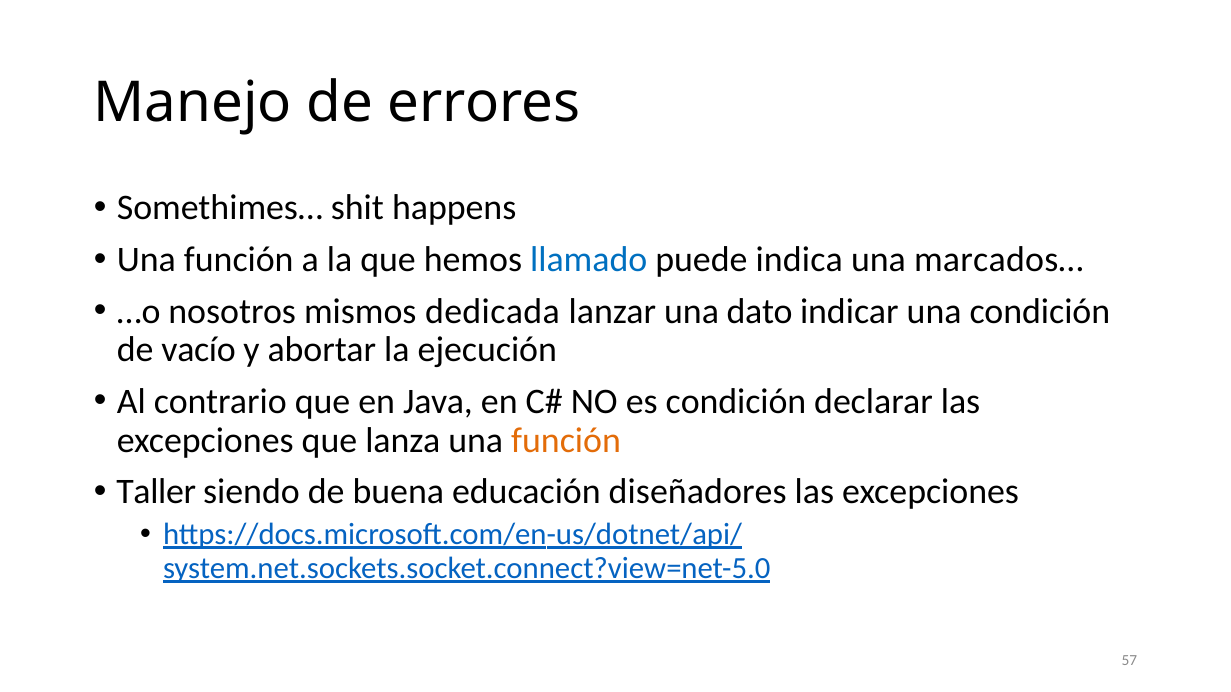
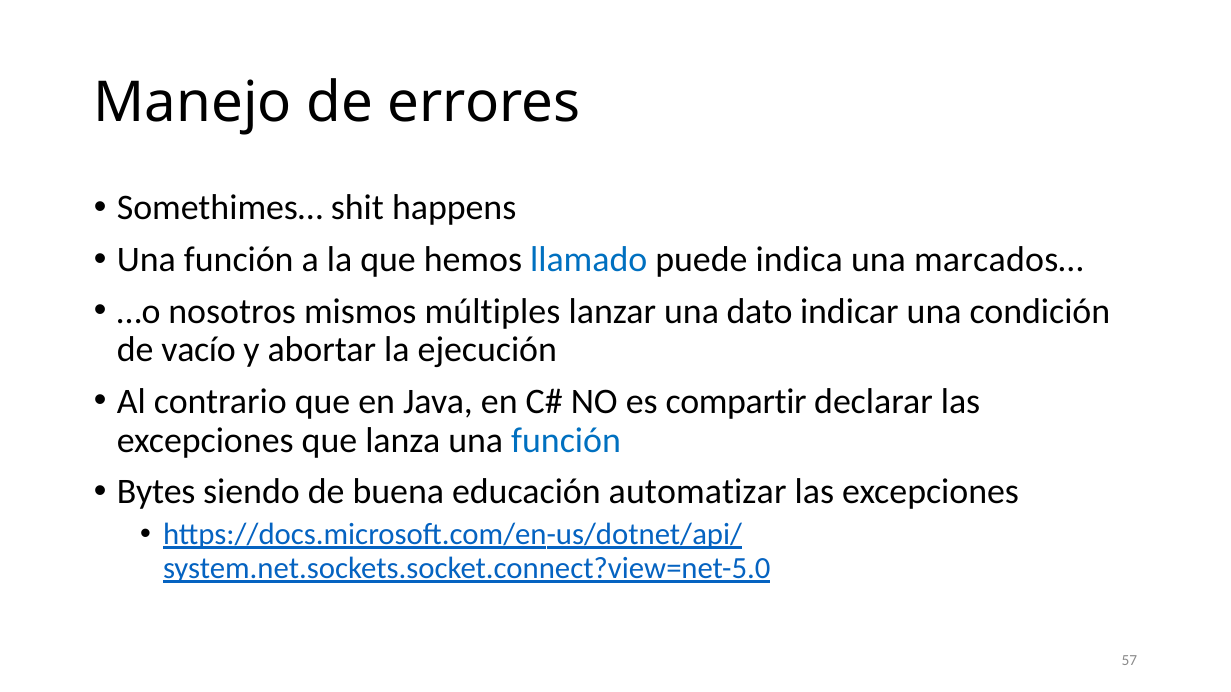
dedicada: dedicada -> múltiples
es condición: condición -> compartir
función at (566, 441) colour: orange -> blue
Taller: Taller -> Bytes
diseñadores: diseñadores -> automatizar
